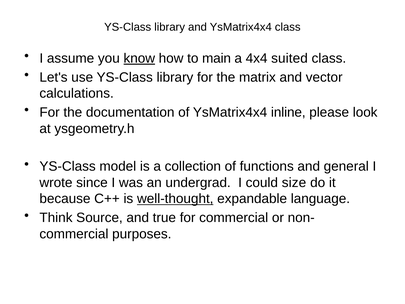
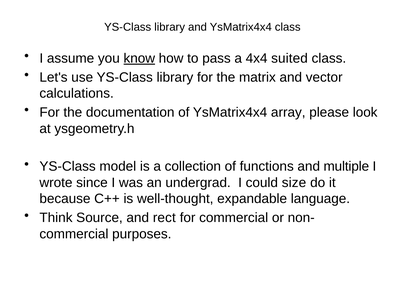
main: main -> pass
inline: inline -> array
general: general -> multiple
well-thought underline: present -> none
true: true -> rect
